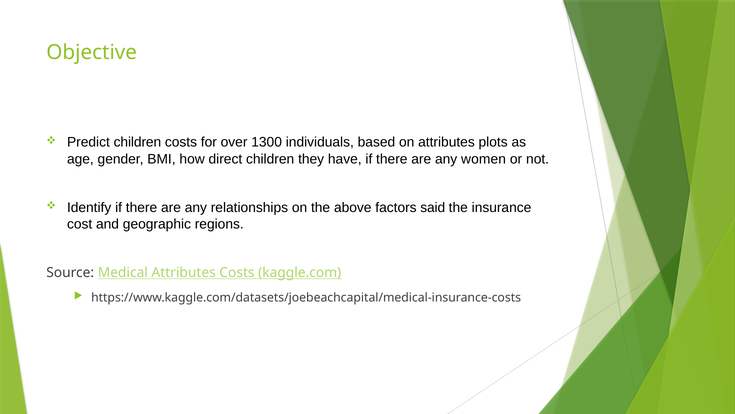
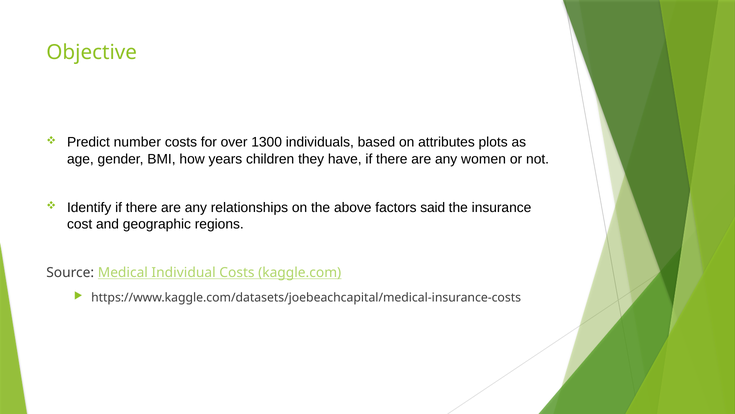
Predict children: children -> number
direct: direct -> years
Medical Attributes: Attributes -> Individual
